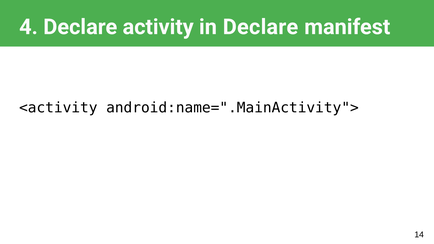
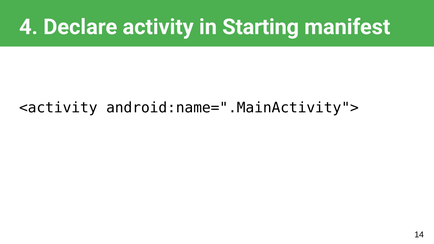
in Declare: Declare -> Starting
